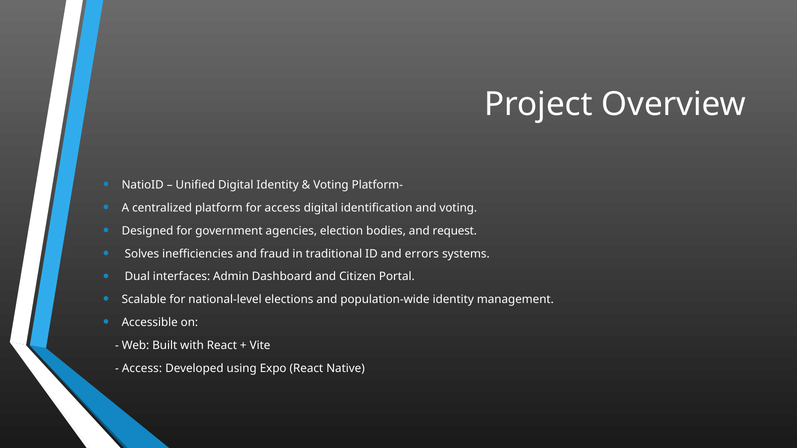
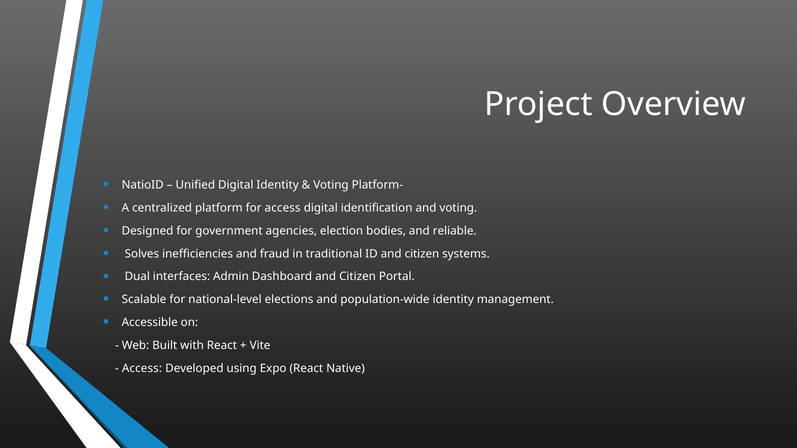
request: request -> reliable
ID and errors: errors -> citizen
